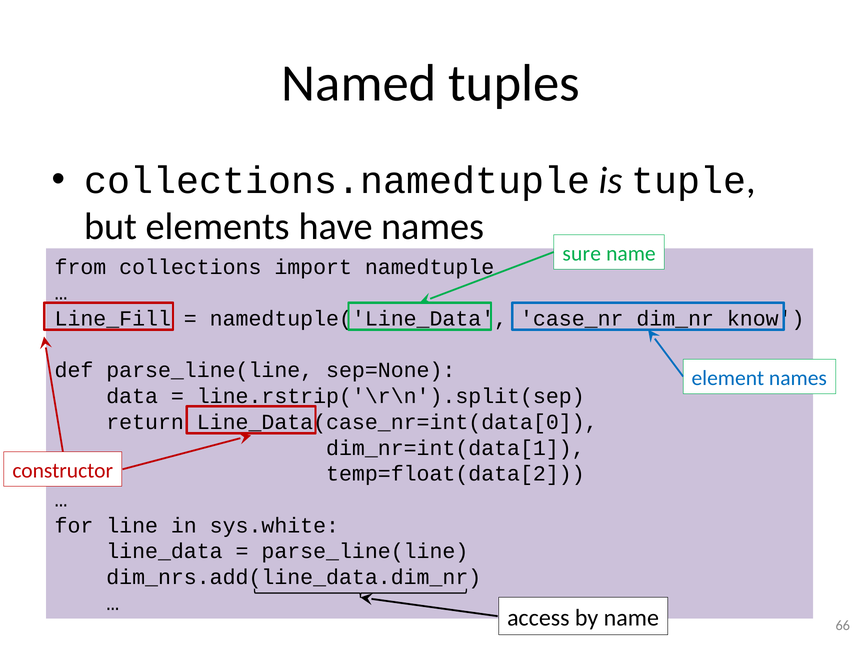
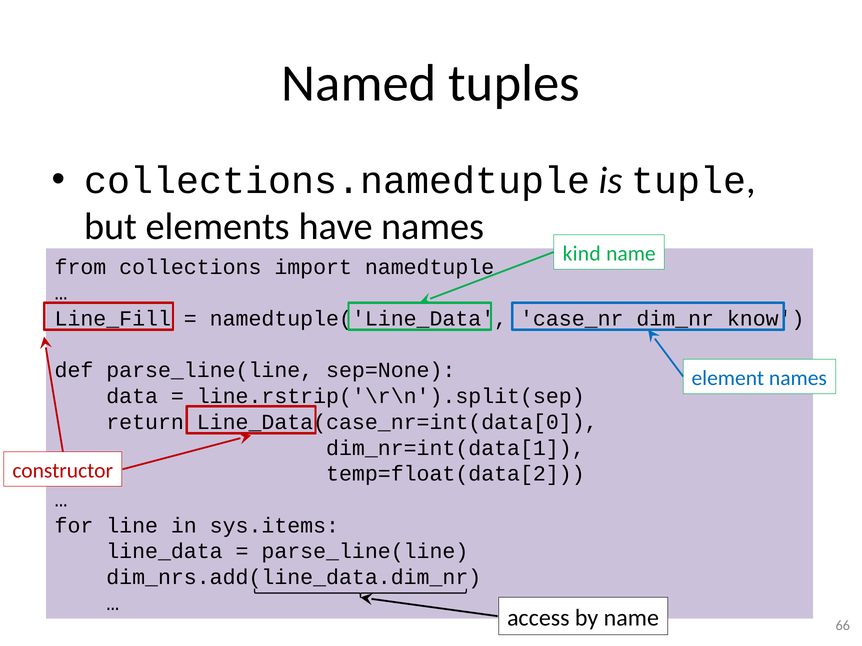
sure: sure -> kind
sys.white: sys.white -> sys.items
